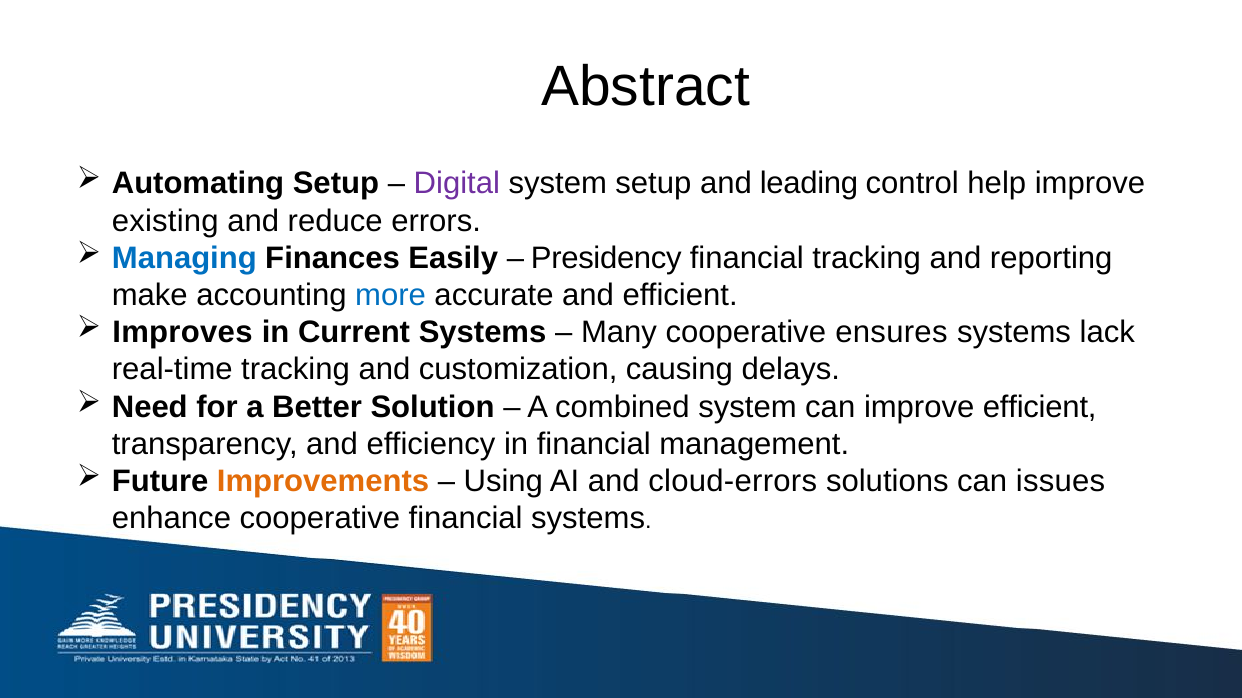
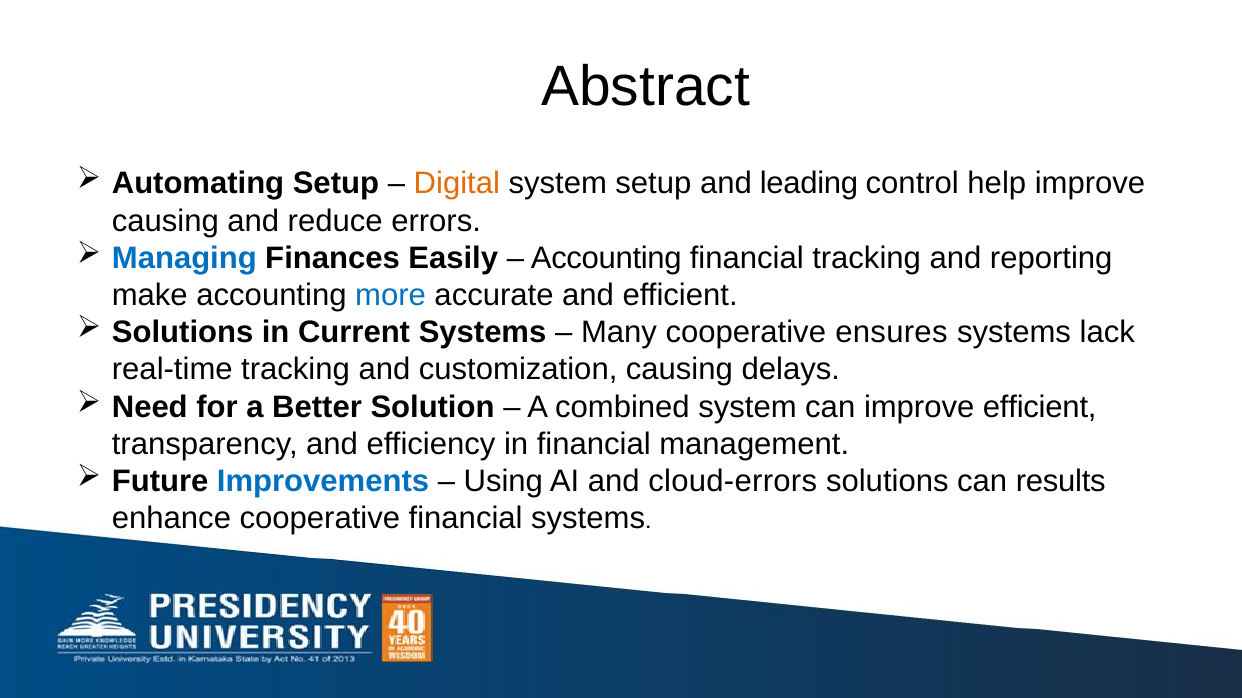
Digital colour: purple -> orange
existing at (165, 221): existing -> causing
Presidency at (606, 258): Presidency -> Accounting
Improves at (182, 333): Improves -> Solutions
Improvements colour: orange -> blue
issues: issues -> results
